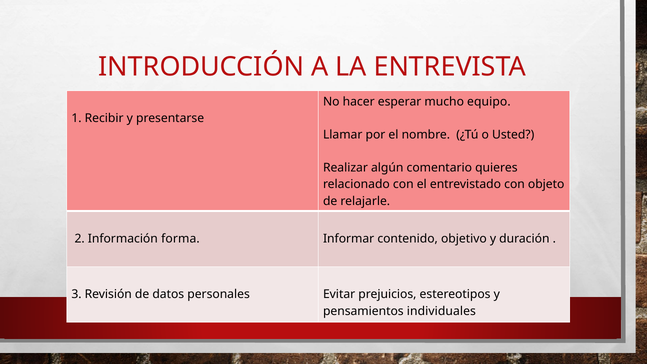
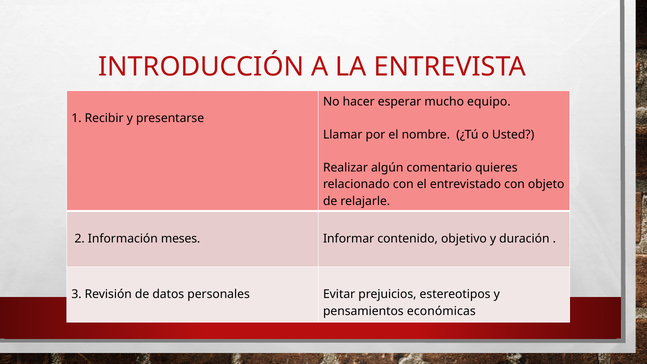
forma: forma -> meses
individuales: individuales -> económicas
